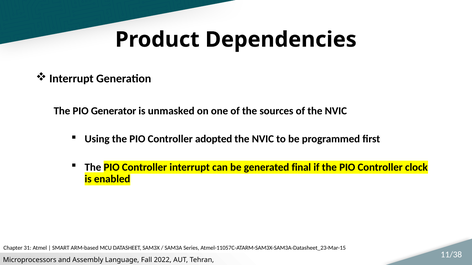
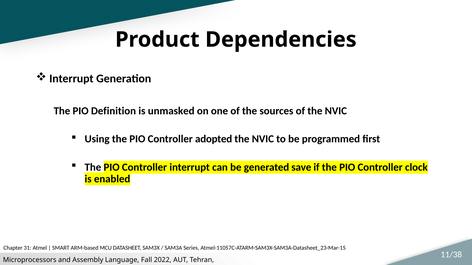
Generator: Generator -> Definition
final: final -> save
